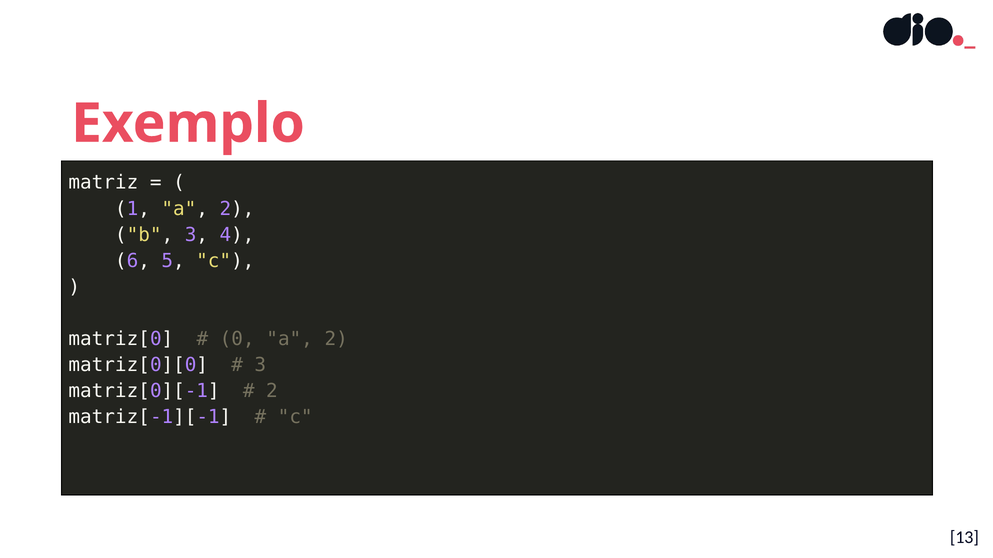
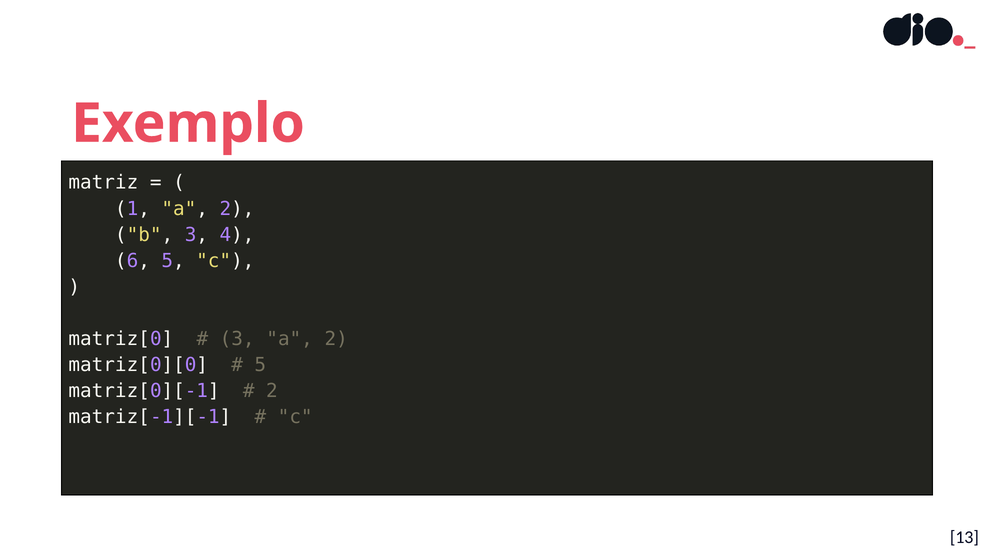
0 at (237, 339): 0 -> 3
3 at (260, 365): 3 -> 5
